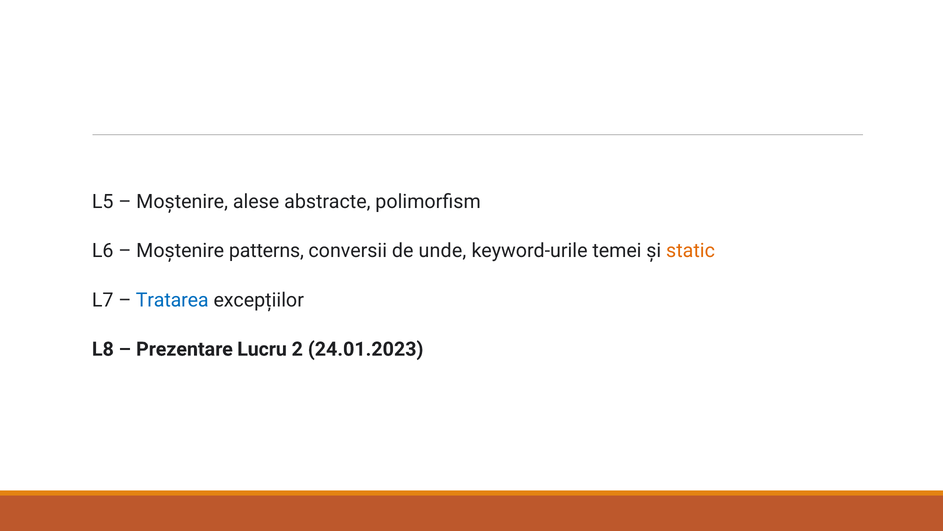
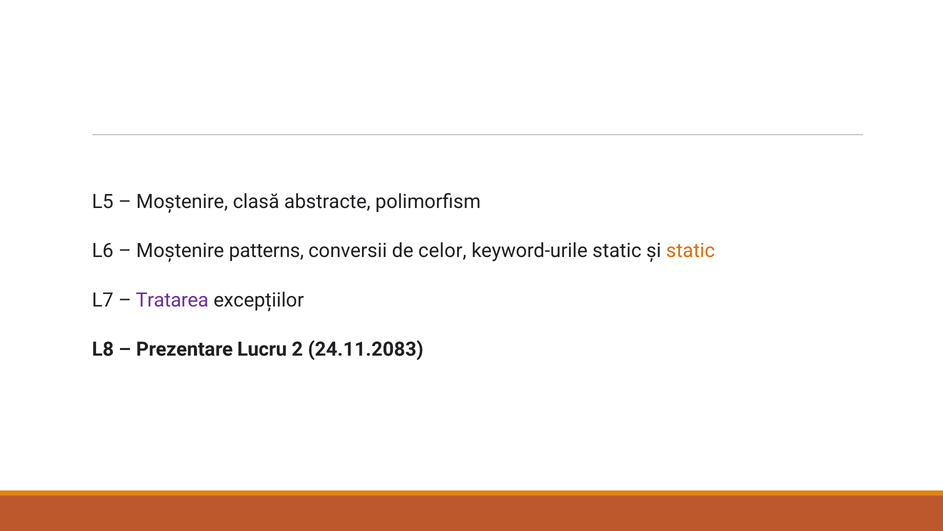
alese: alese -> clasă
unde: unde -> celor
keyword-urile temei: temei -> static
Tratarea colour: blue -> purple
24.01.2023: 24.01.2023 -> 24.11.2083
